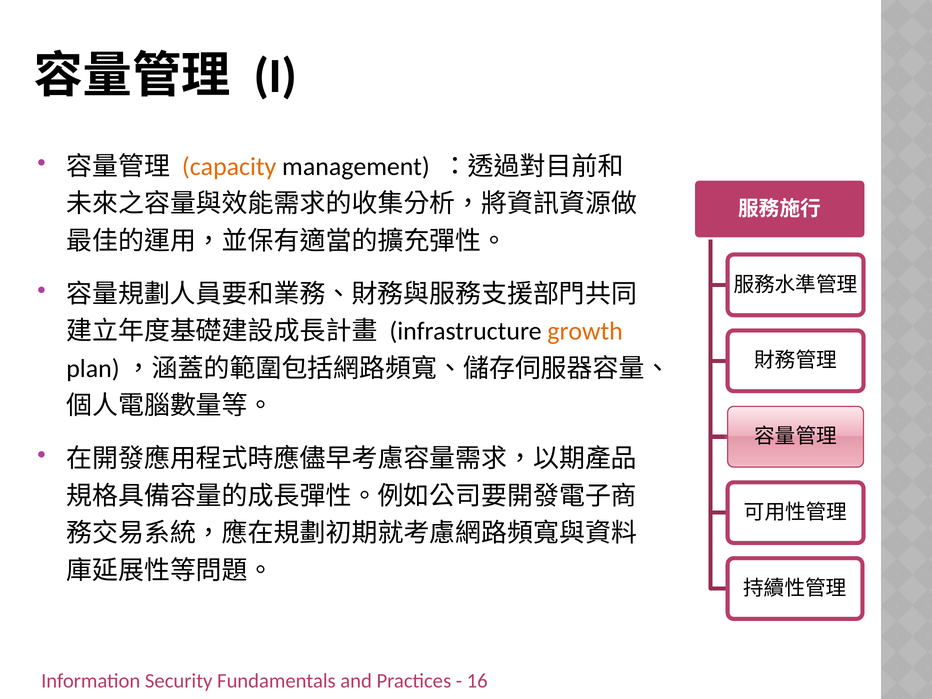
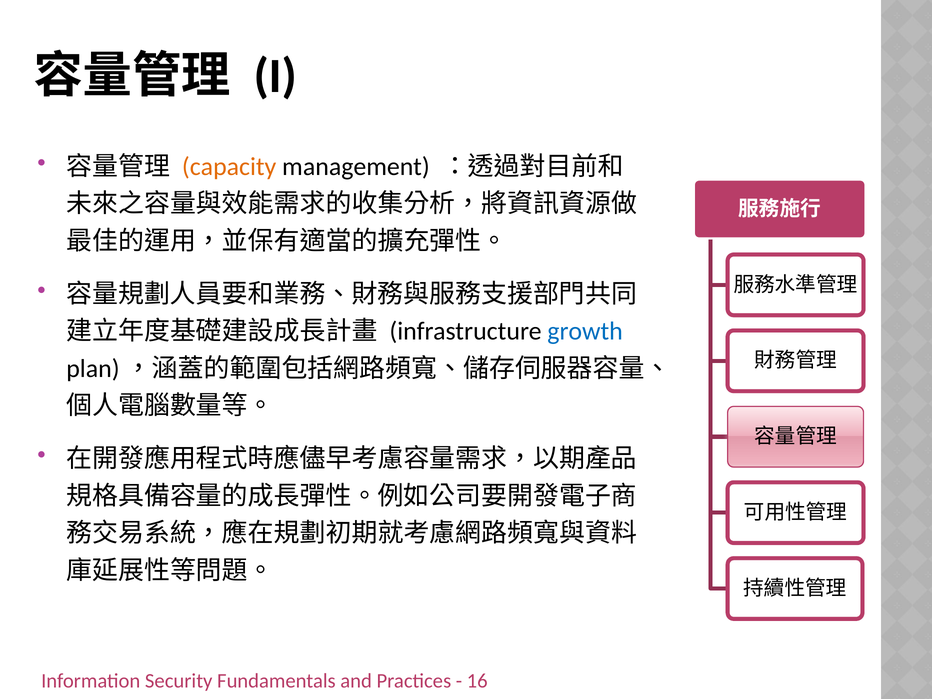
growth colour: orange -> blue
